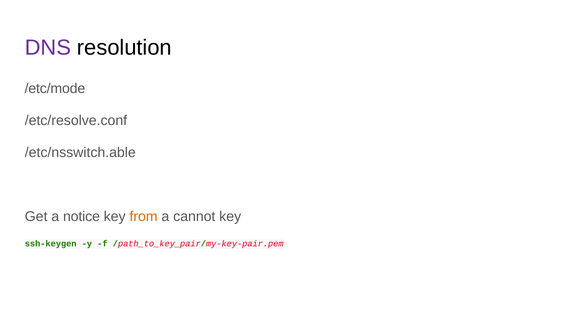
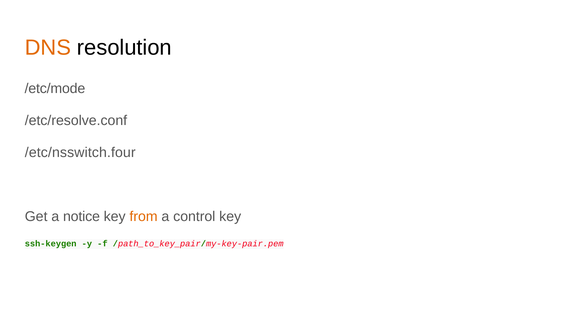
DNS colour: purple -> orange
/etc/nsswitch.able: /etc/nsswitch.able -> /etc/nsswitch.four
cannot: cannot -> control
